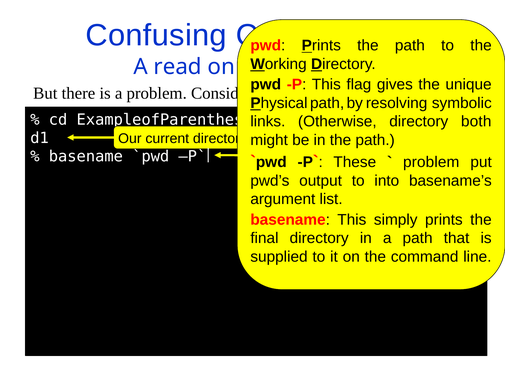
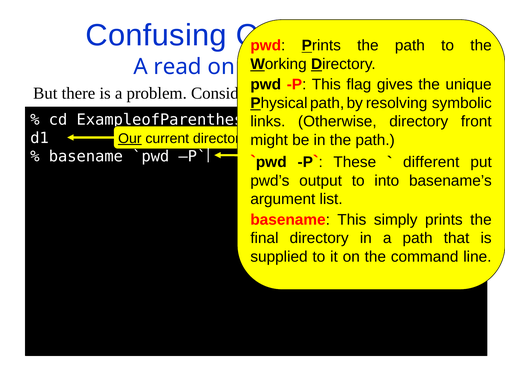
both: both -> front
Our underline: none -> present
problem at (431, 162): problem -> different
